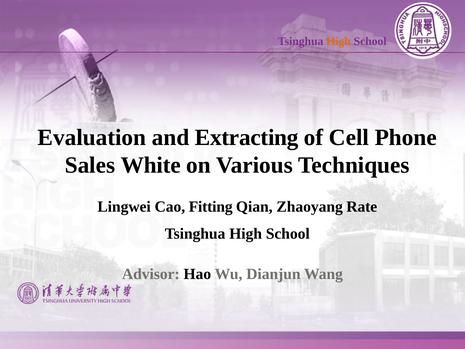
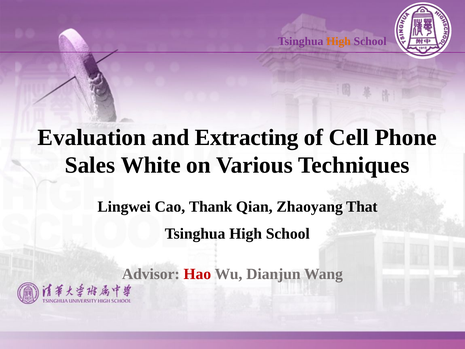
Fitting: Fitting -> Thank
Rate: Rate -> That
Hao colour: black -> red
